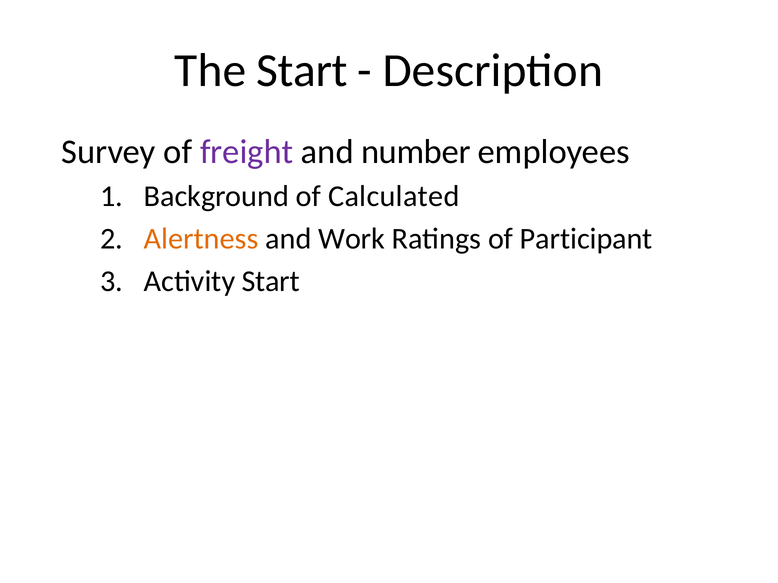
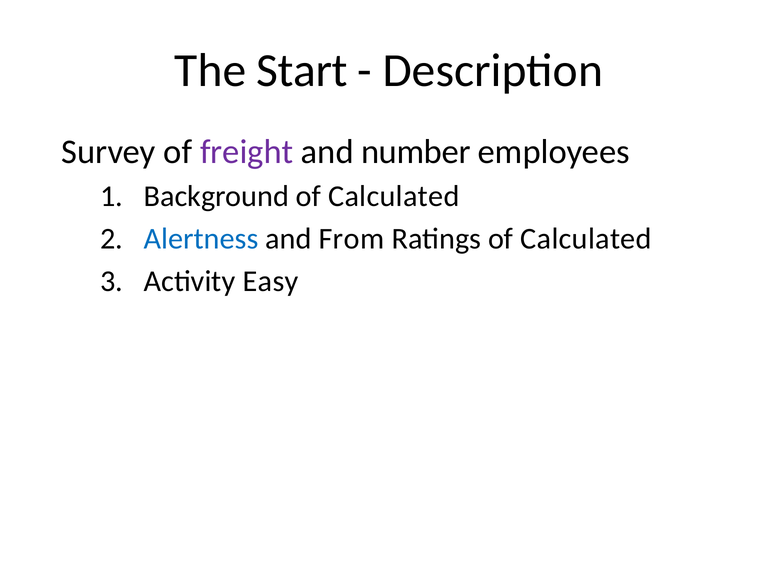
Alertness colour: orange -> blue
Work: Work -> From
Ratings of Participant: Participant -> Calculated
Activity Start: Start -> Easy
